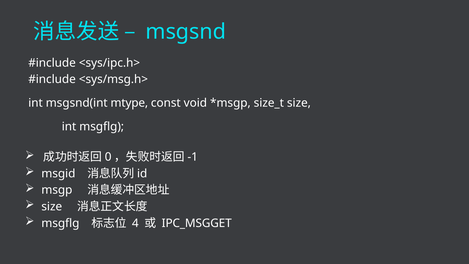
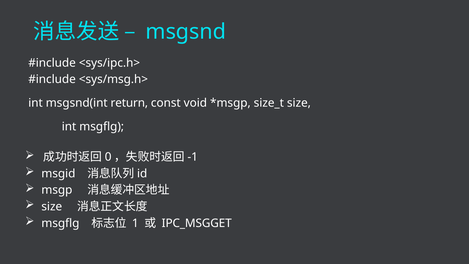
mtype: mtype -> return
4: 4 -> 1
